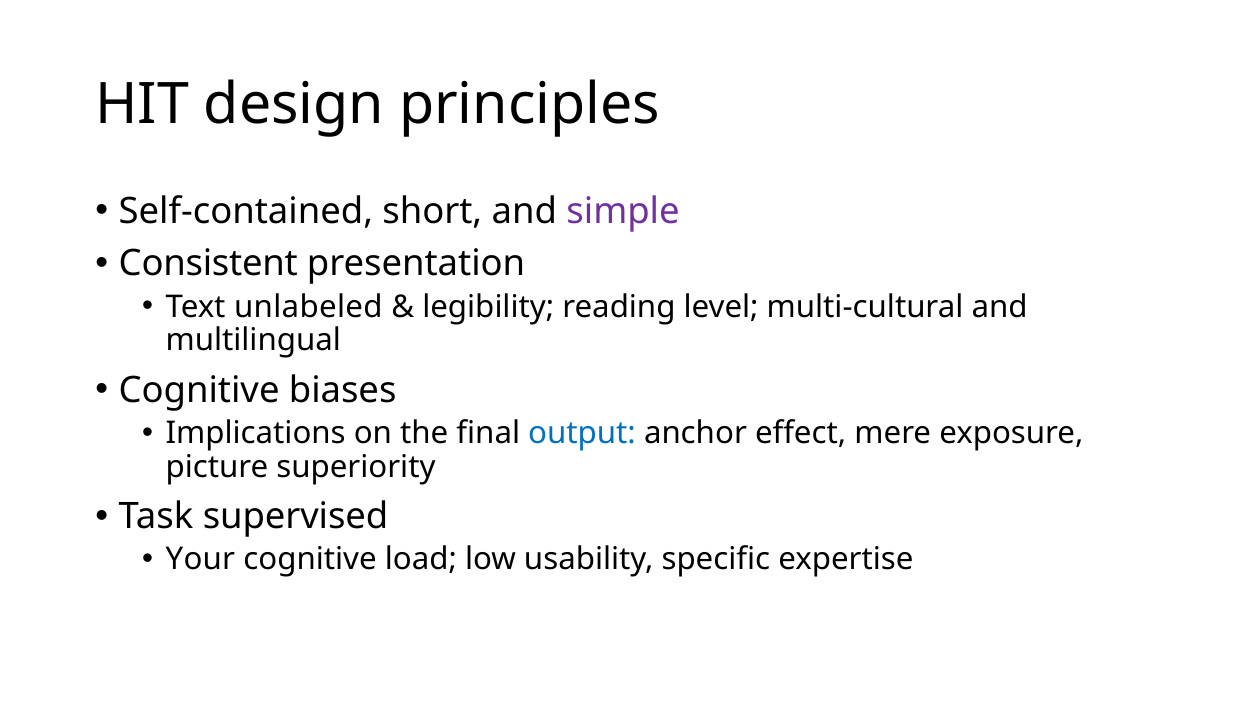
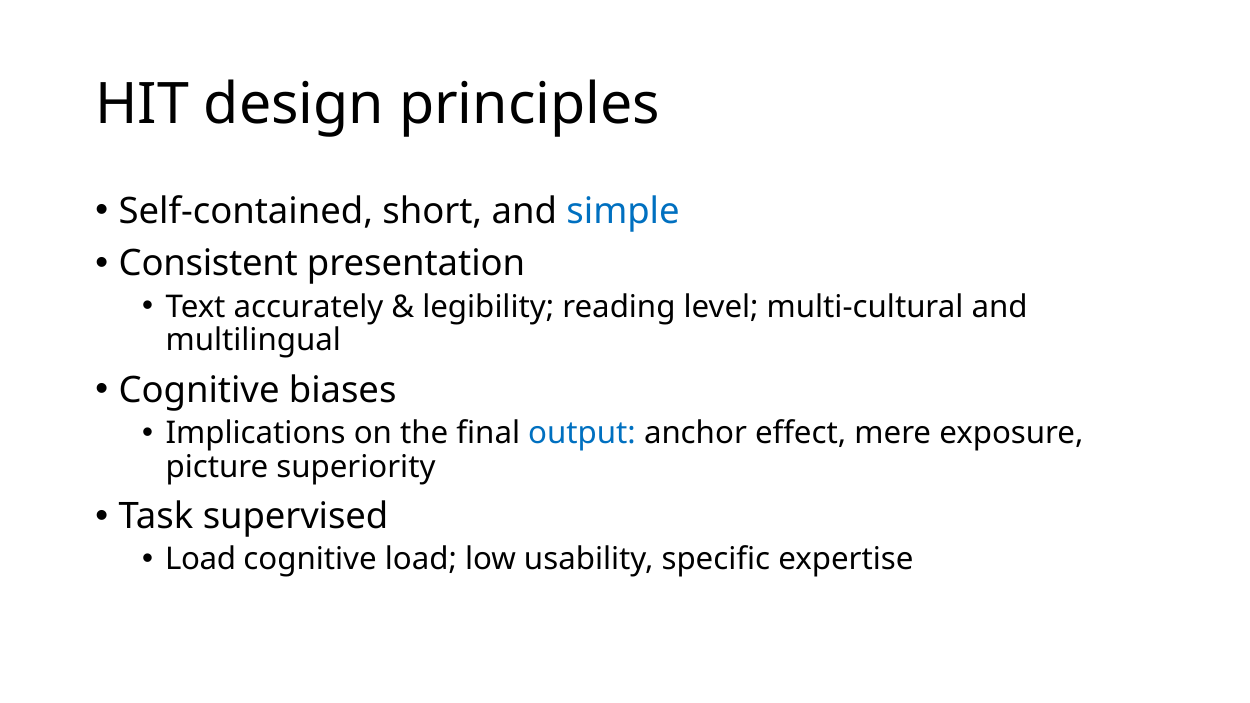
simple colour: purple -> blue
unlabeled: unlabeled -> accurately
Your at (200, 560): Your -> Load
